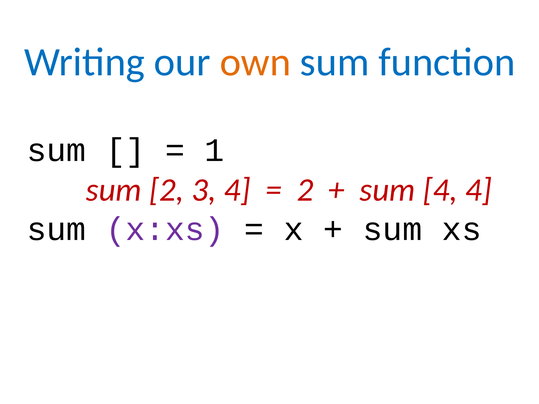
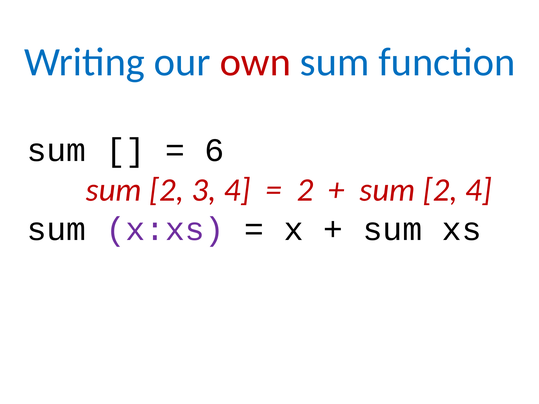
own colour: orange -> red
1: 1 -> 6
4 at (440, 190): 4 -> 2
